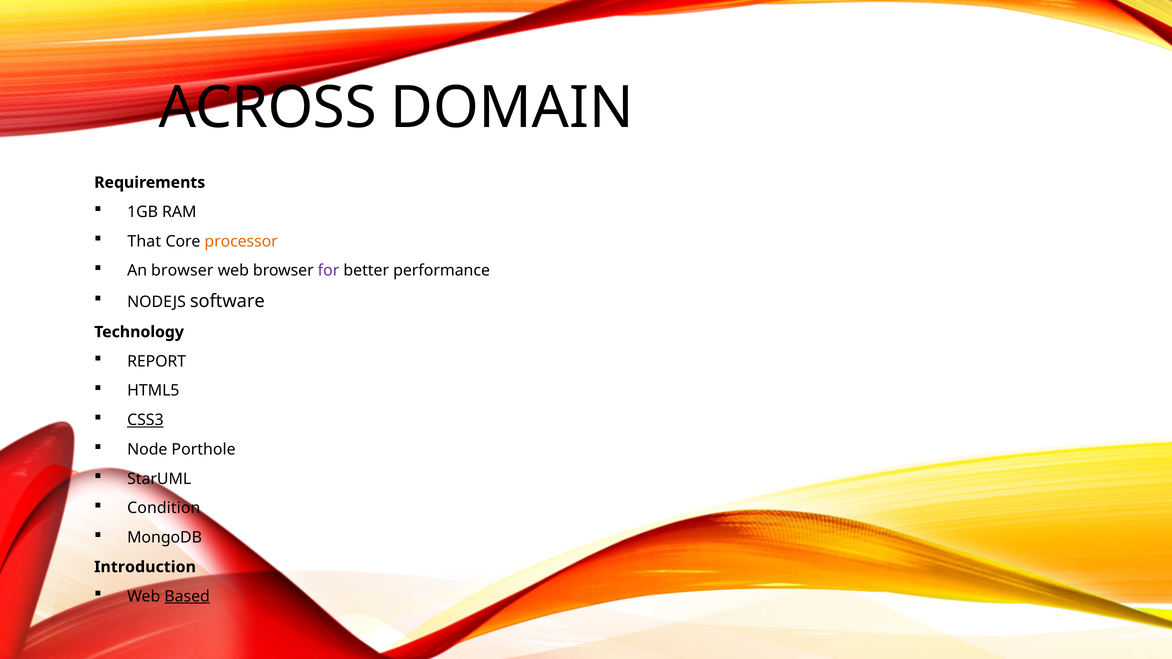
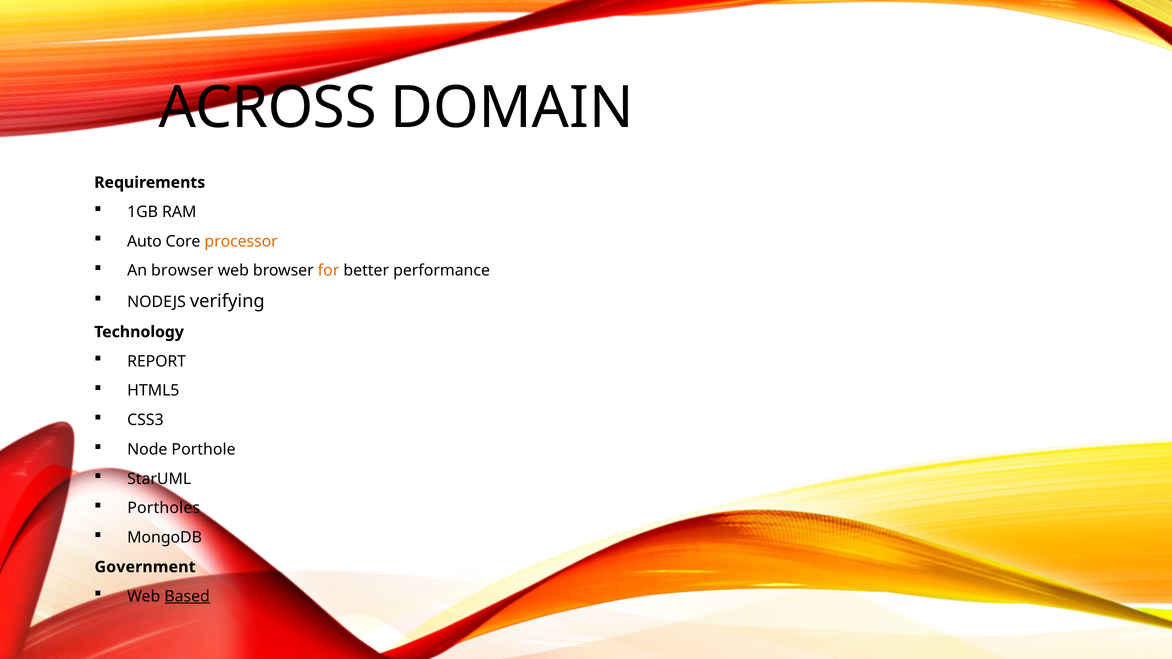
That: That -> Auto
for colour: purple -> orange
software: software -> verifying
CSS3 underline: present -> none
Condition: Condition -> Portholes
Introduction: Introduction -> Government
